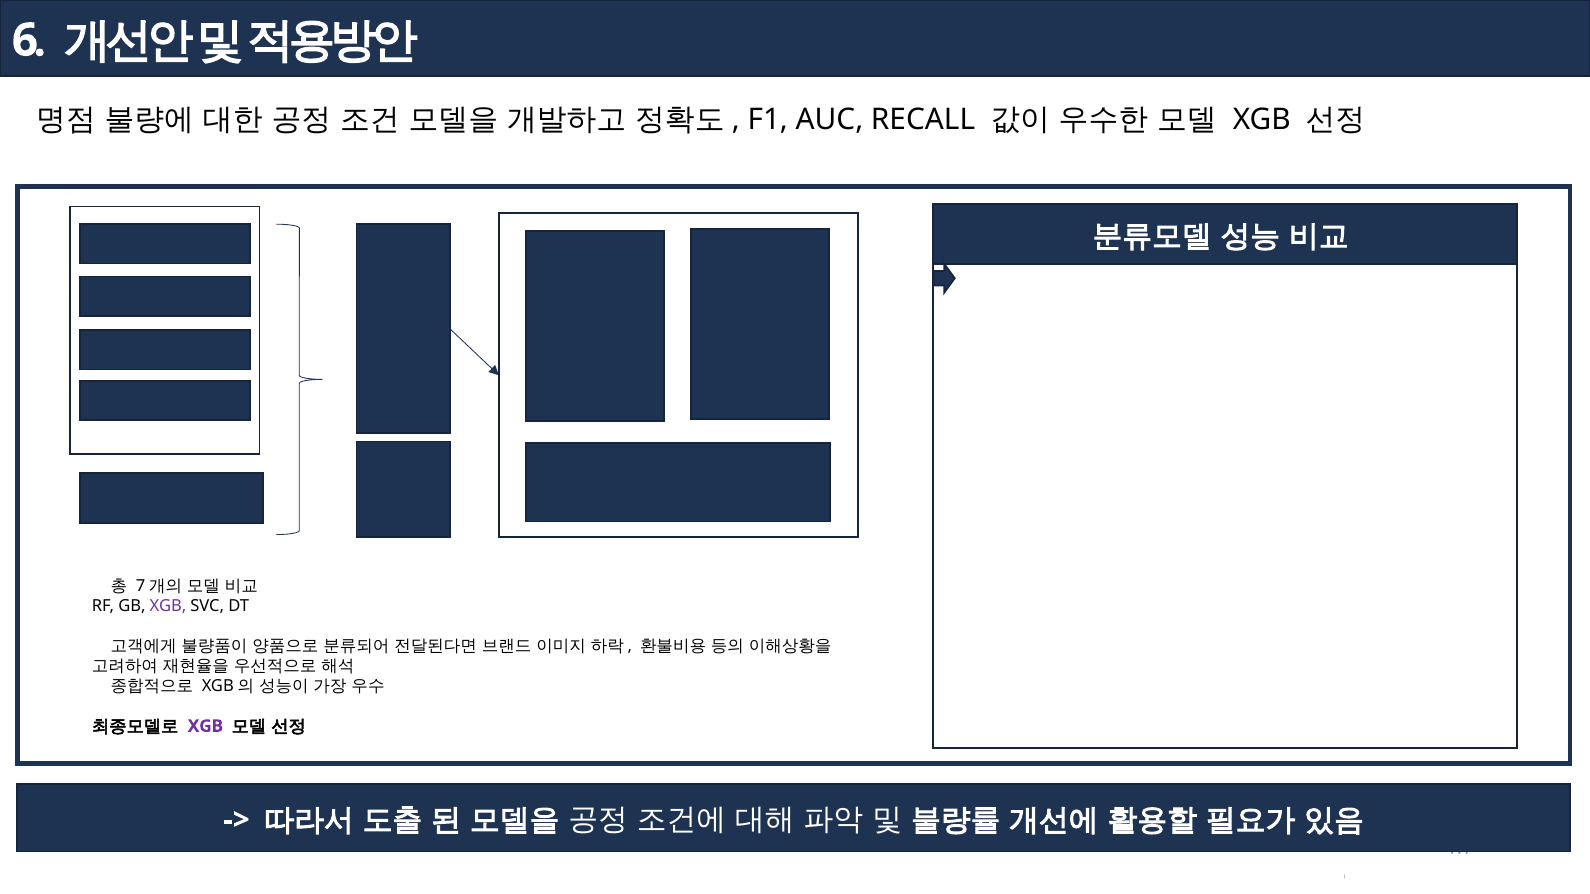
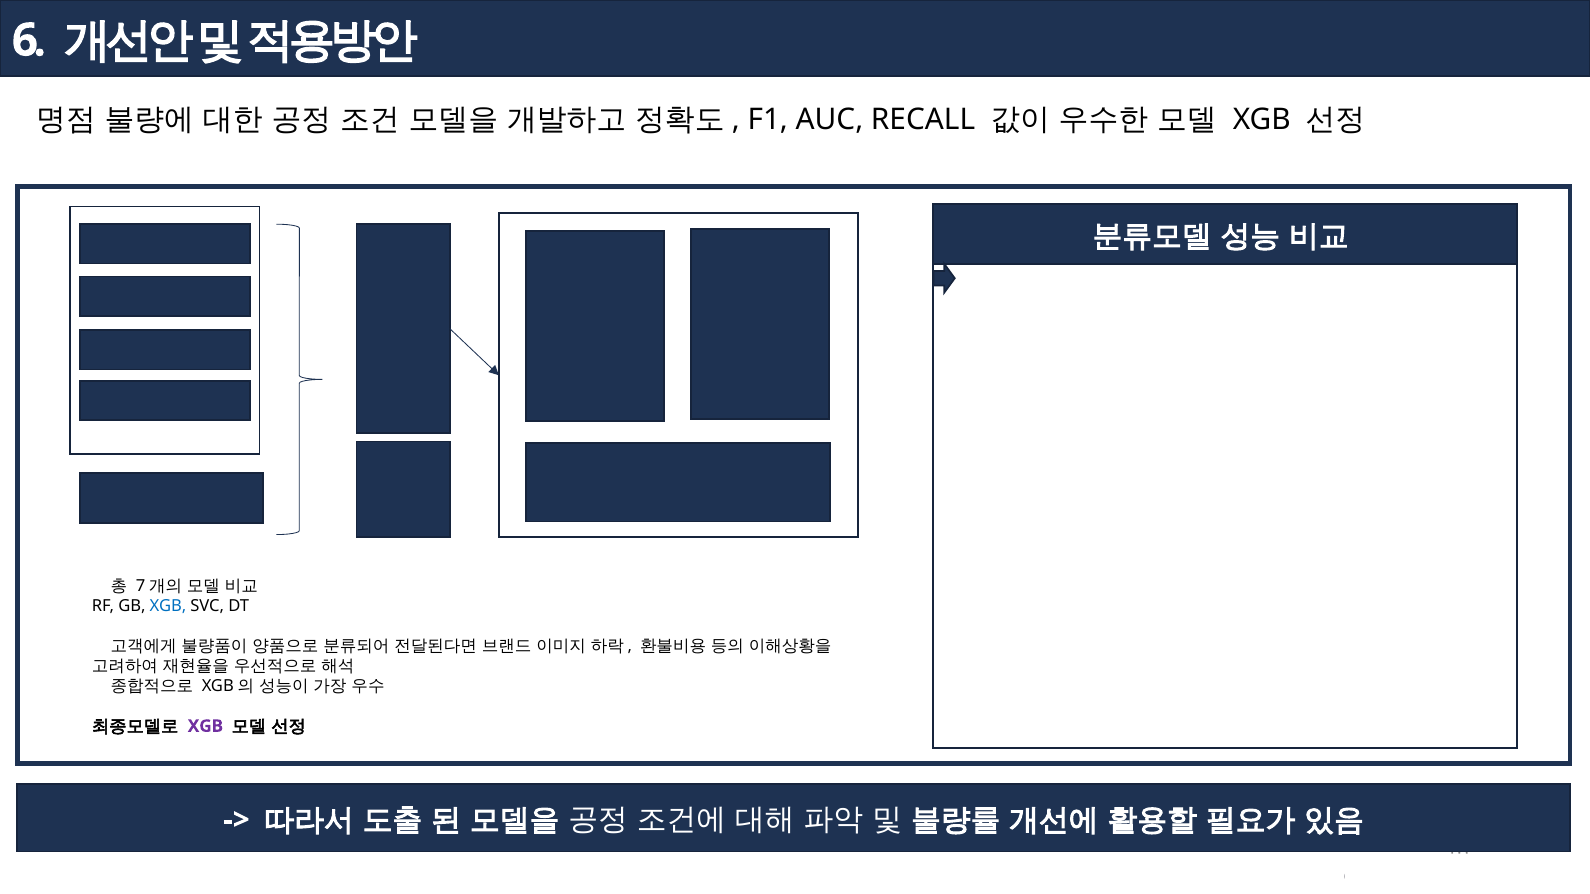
XGB at (168, 606) colour: purple -> blue
